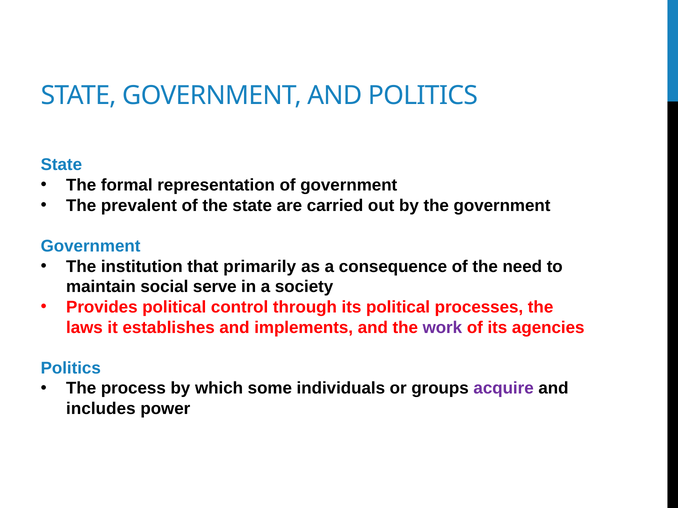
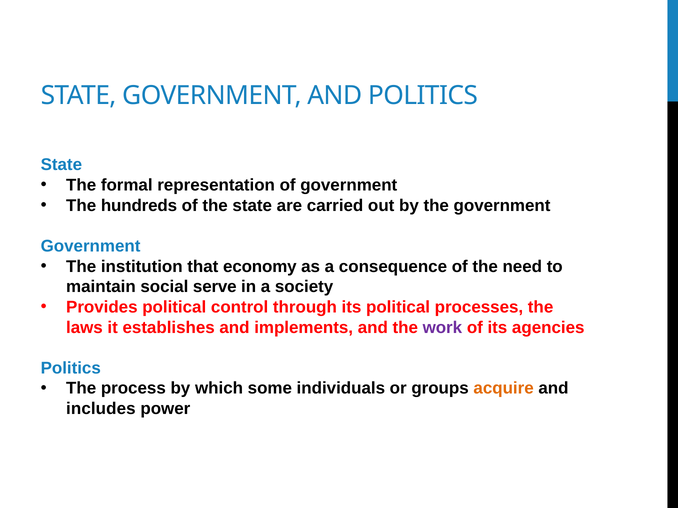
prevalent: prevalent -> hundreds
primarily: primarily -> economy
acquire colour: purple -> orange
